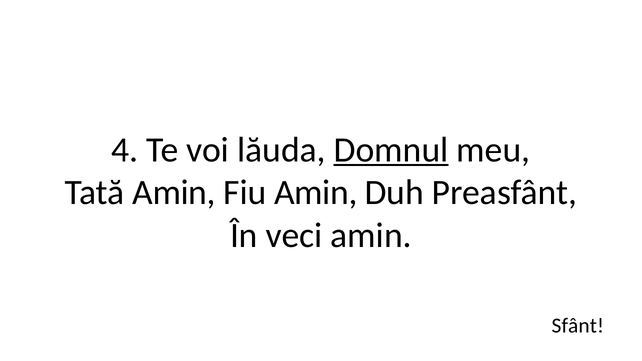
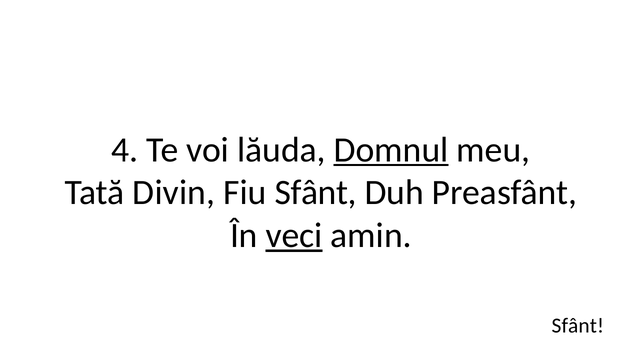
Tată Amin: Amin -> Divin
Fiu Amin: Amin -> Sfânt
veci underline: none -> present
